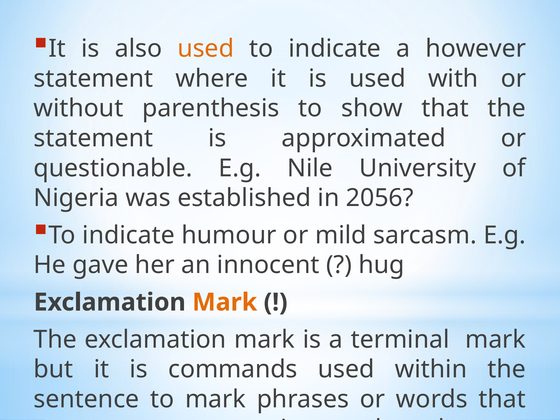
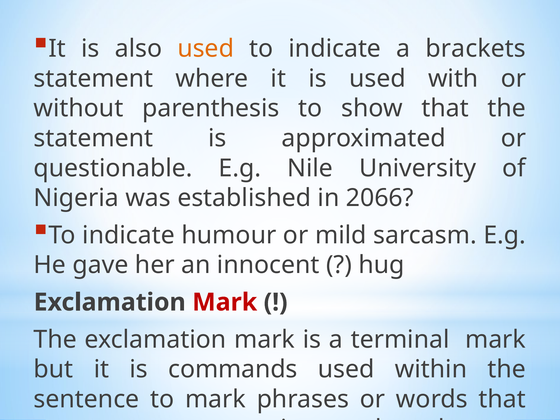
however: however -> brackets
2056: 2056 -> 2066
Mark at (225, 302) colour: orange -> red
